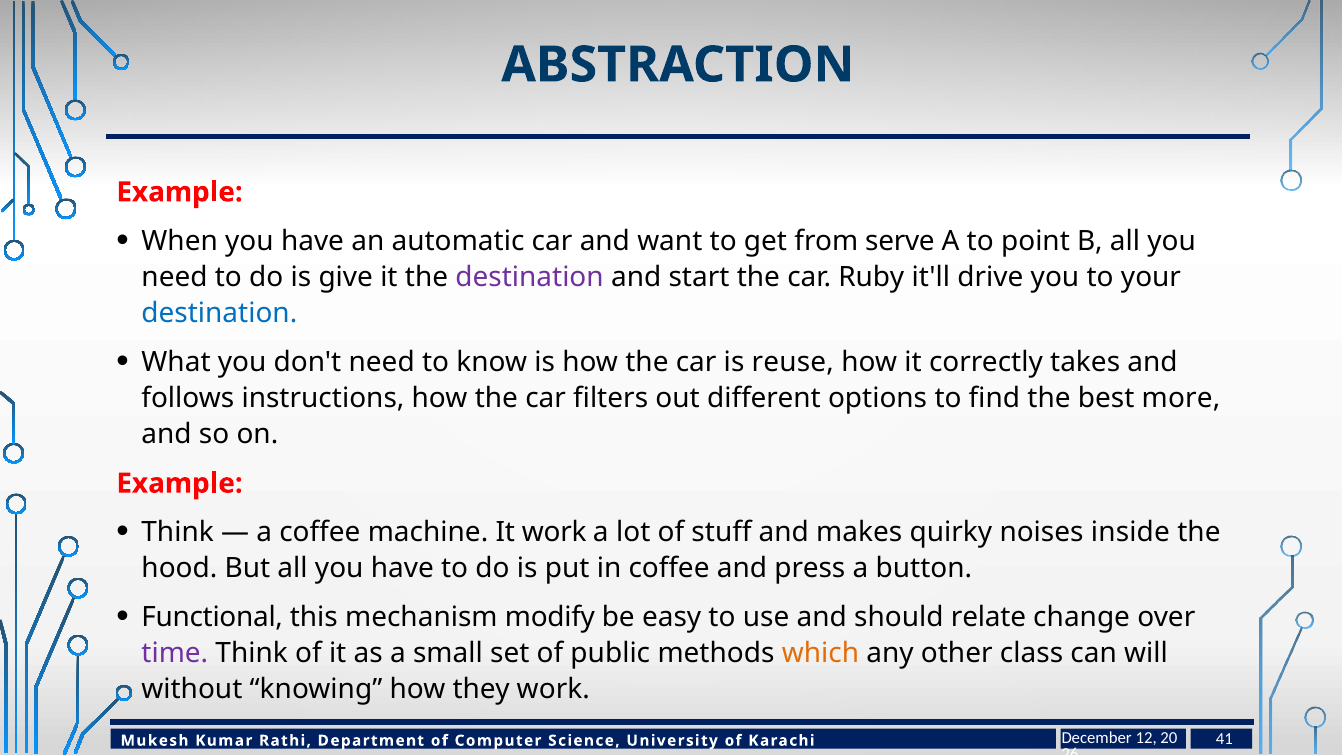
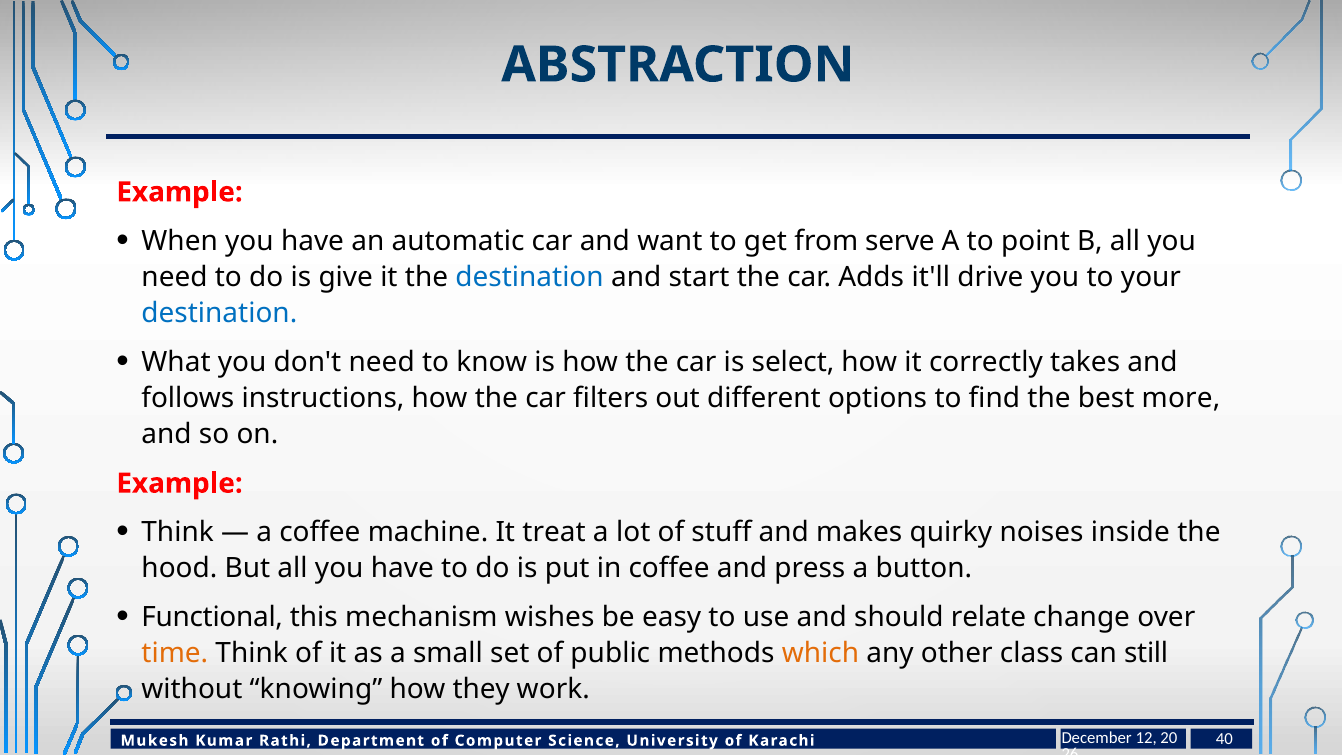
destination at (530, 277) colour: purple -> blue
Ruby: Ruby -> Adds
reuse: reuse -> select
It work: work -> treat
modify: modify -> wishes
time colour: purple -> orange
will: will -> still
41: 41 -> 40
